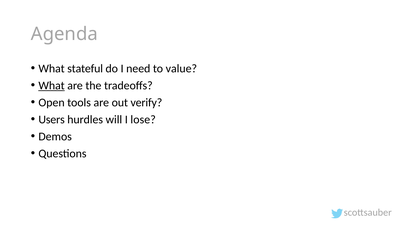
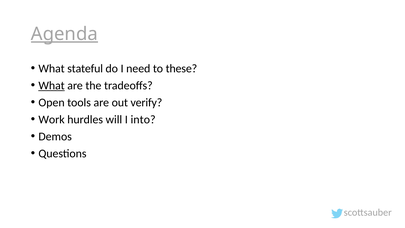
Agenda underline: none -> present
value: value -> these
Users: Users -> Work
lose: lose -> into
